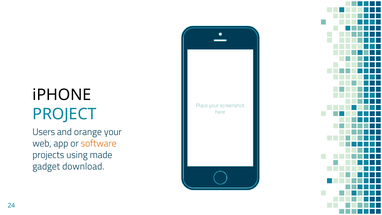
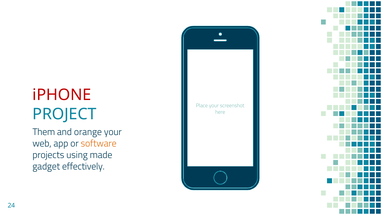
iPHONE colour: black -> red
Users: Users -> Them
download: download -> effectively
